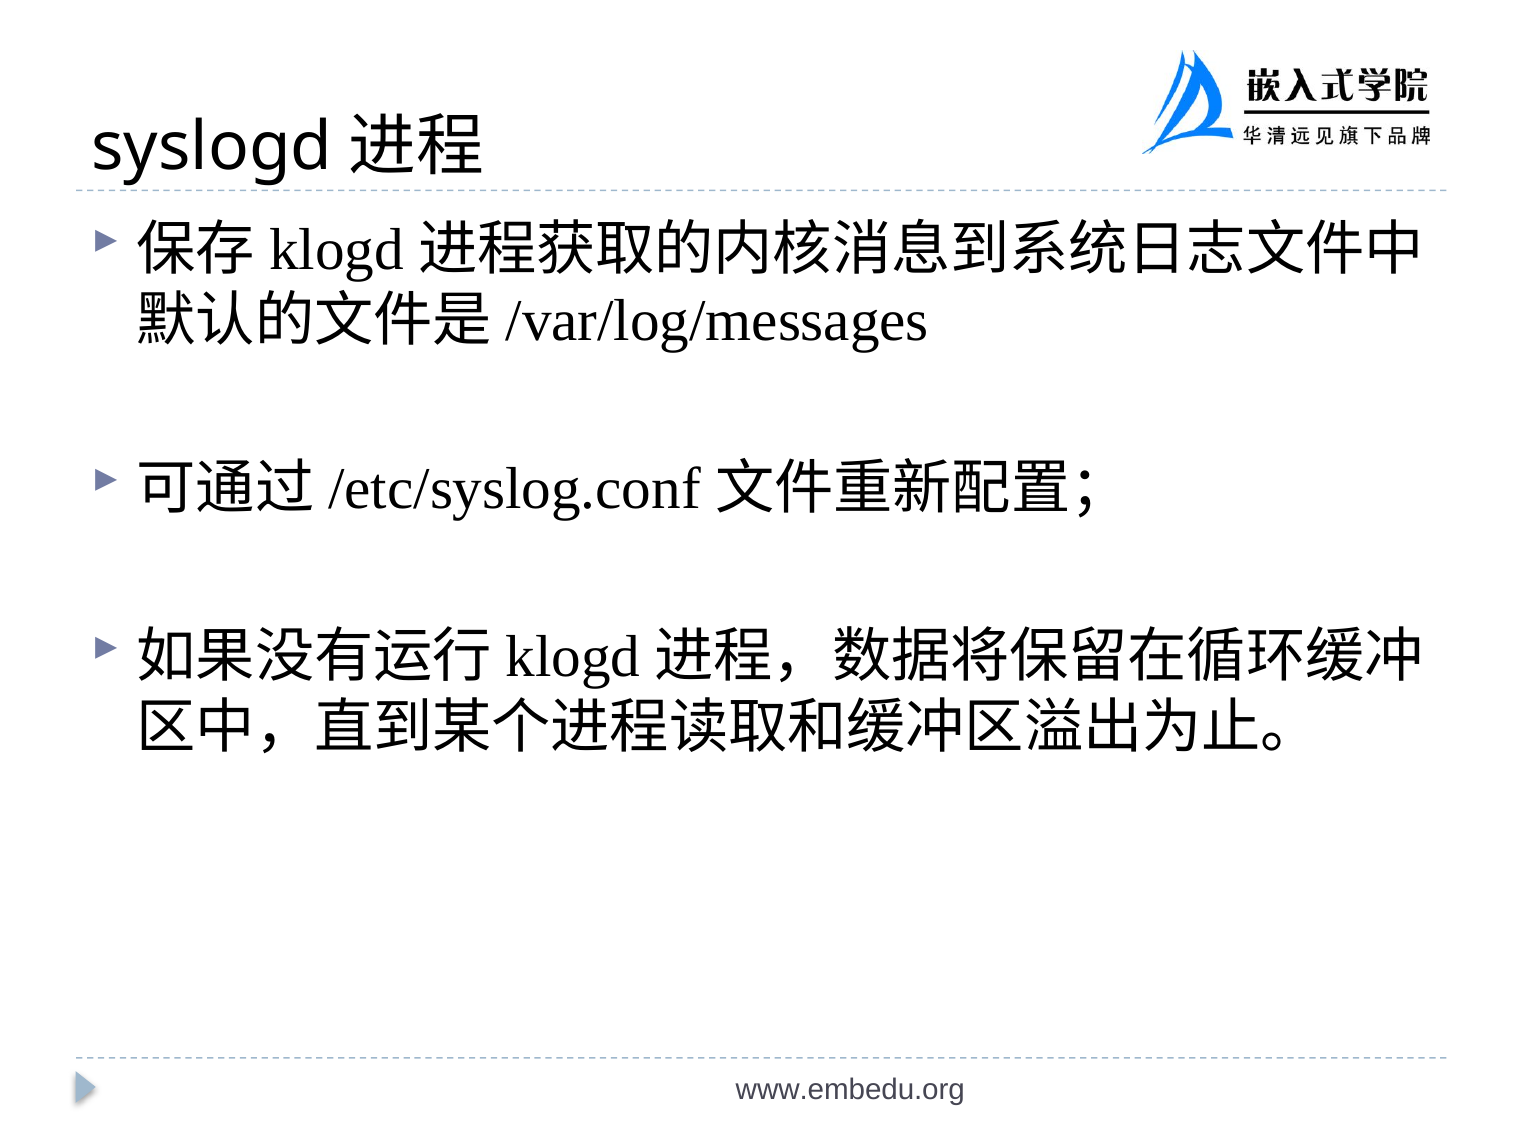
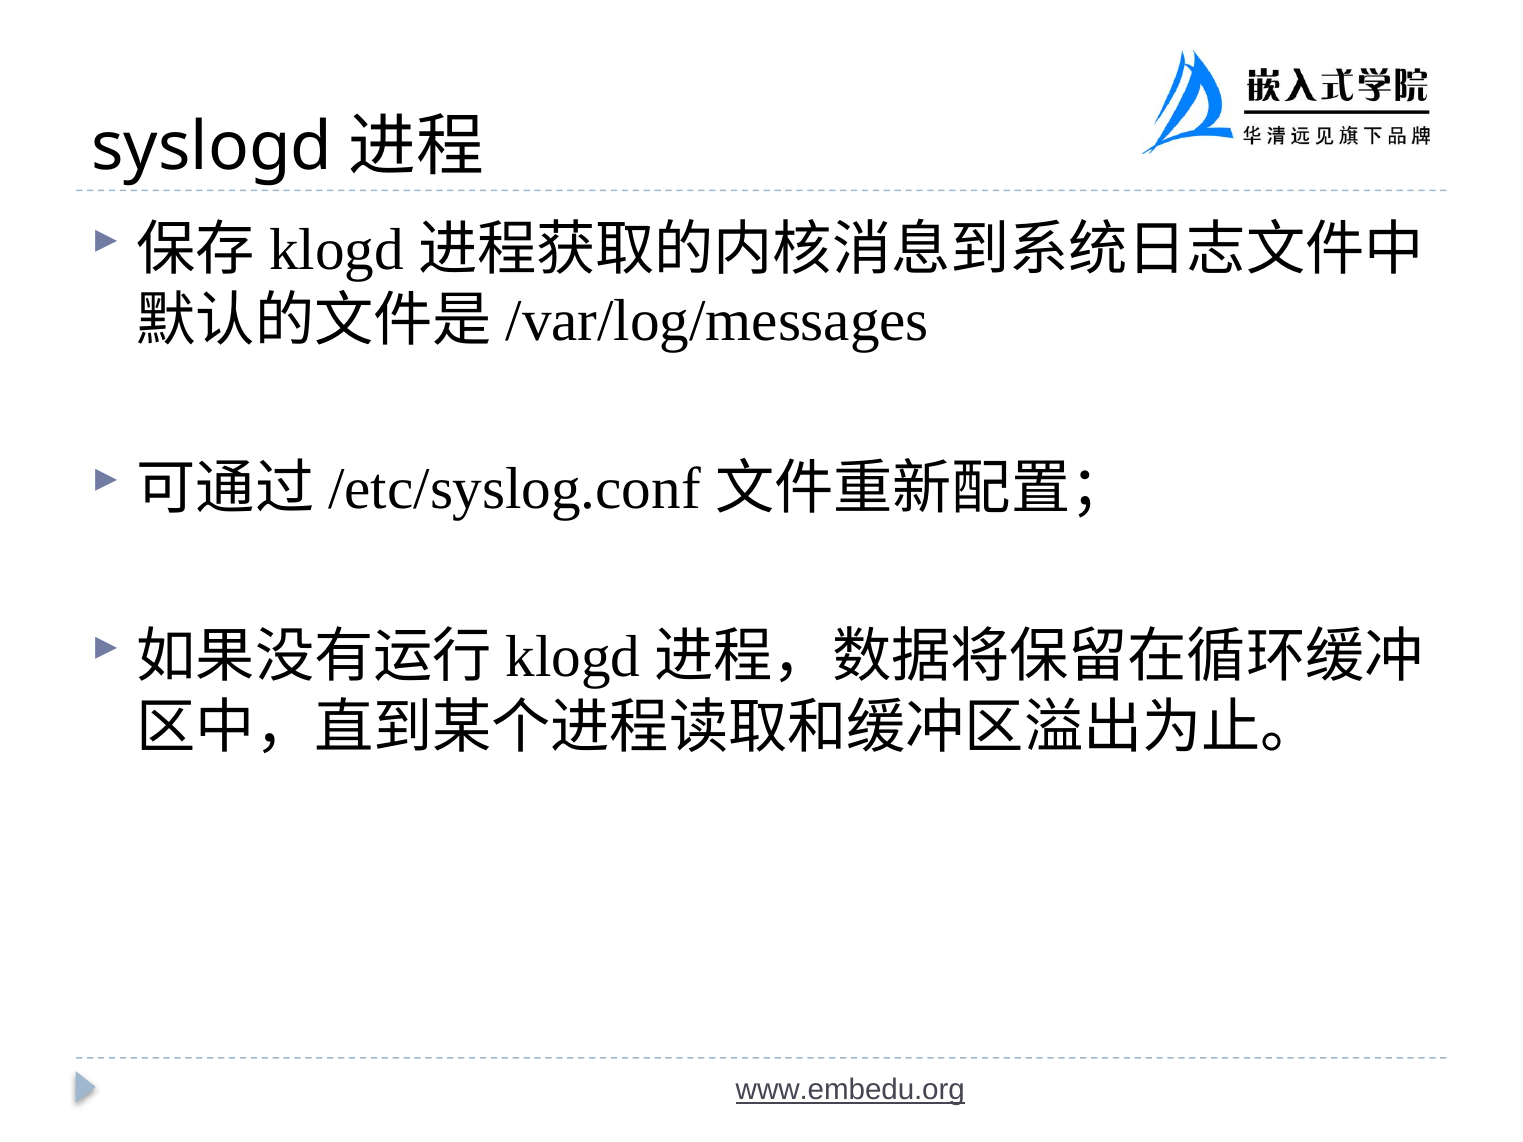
www.embedu.org underline: none -> present
